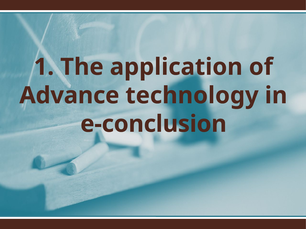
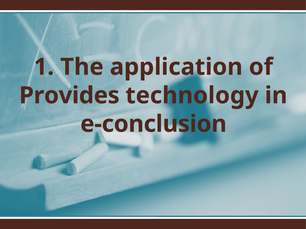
Advance: Advance -> Provides
